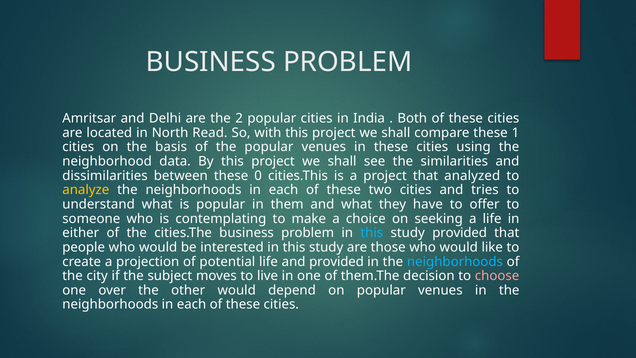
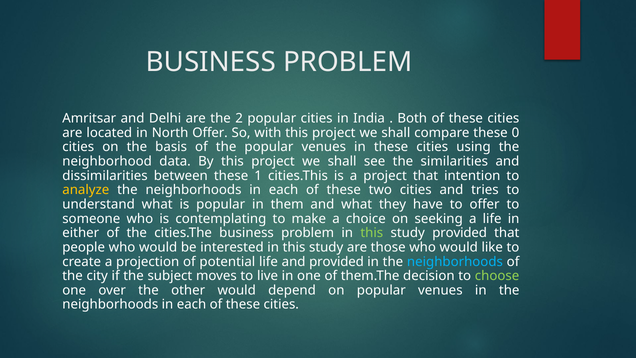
North Read: Read -> Offer
1: 1 -> 0
0: 0 -> 1
analyzed: analyzed -> intention
this at (372, 233) colour: light blue -> light green
choose colour: pink -> light green
